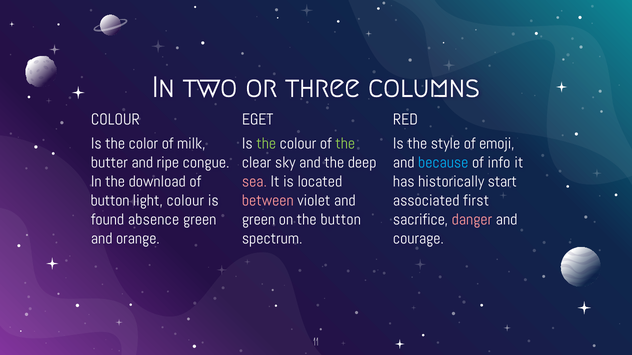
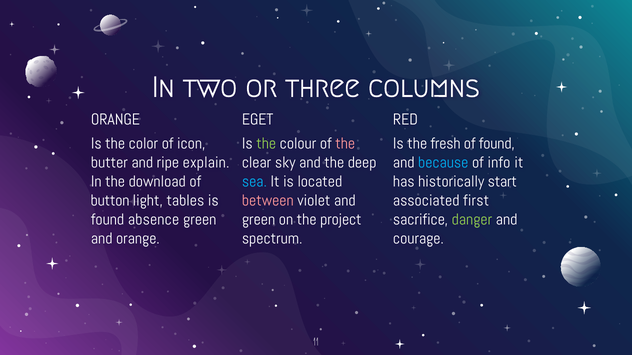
COLOUR at (115, 120): COLOUR -> ORANGE
milk: milk -> icon
the at (345, 144) colour: light green -> pink
style: style -> fresh
of emoji: emoji -> found
congue: congue -> explain
sea colour: pink -> light blue
light colour: colour -> tables
the button: button -> project
danger colour: pink -> light green
